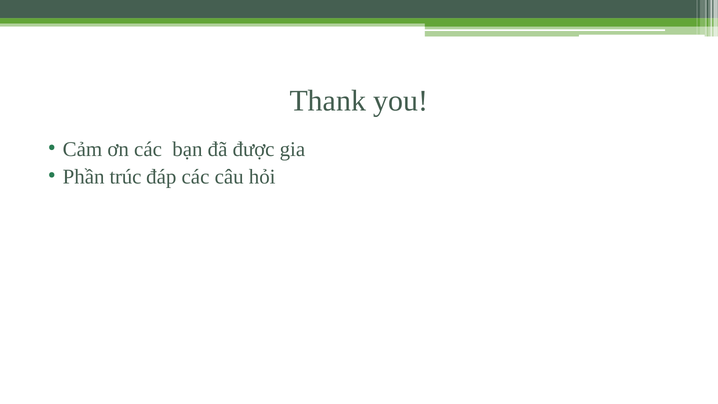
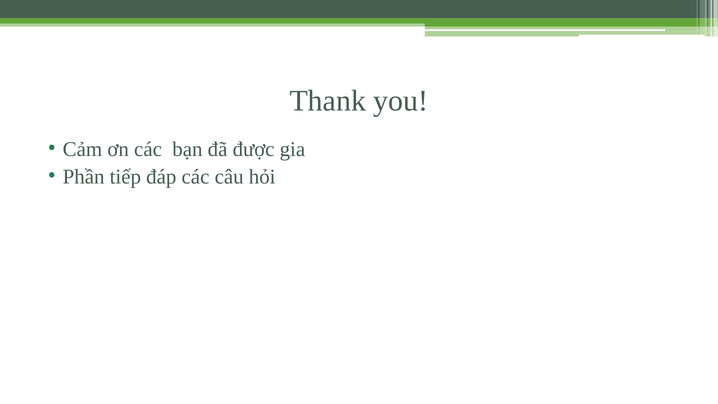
trúc: trúc -> tiếp
